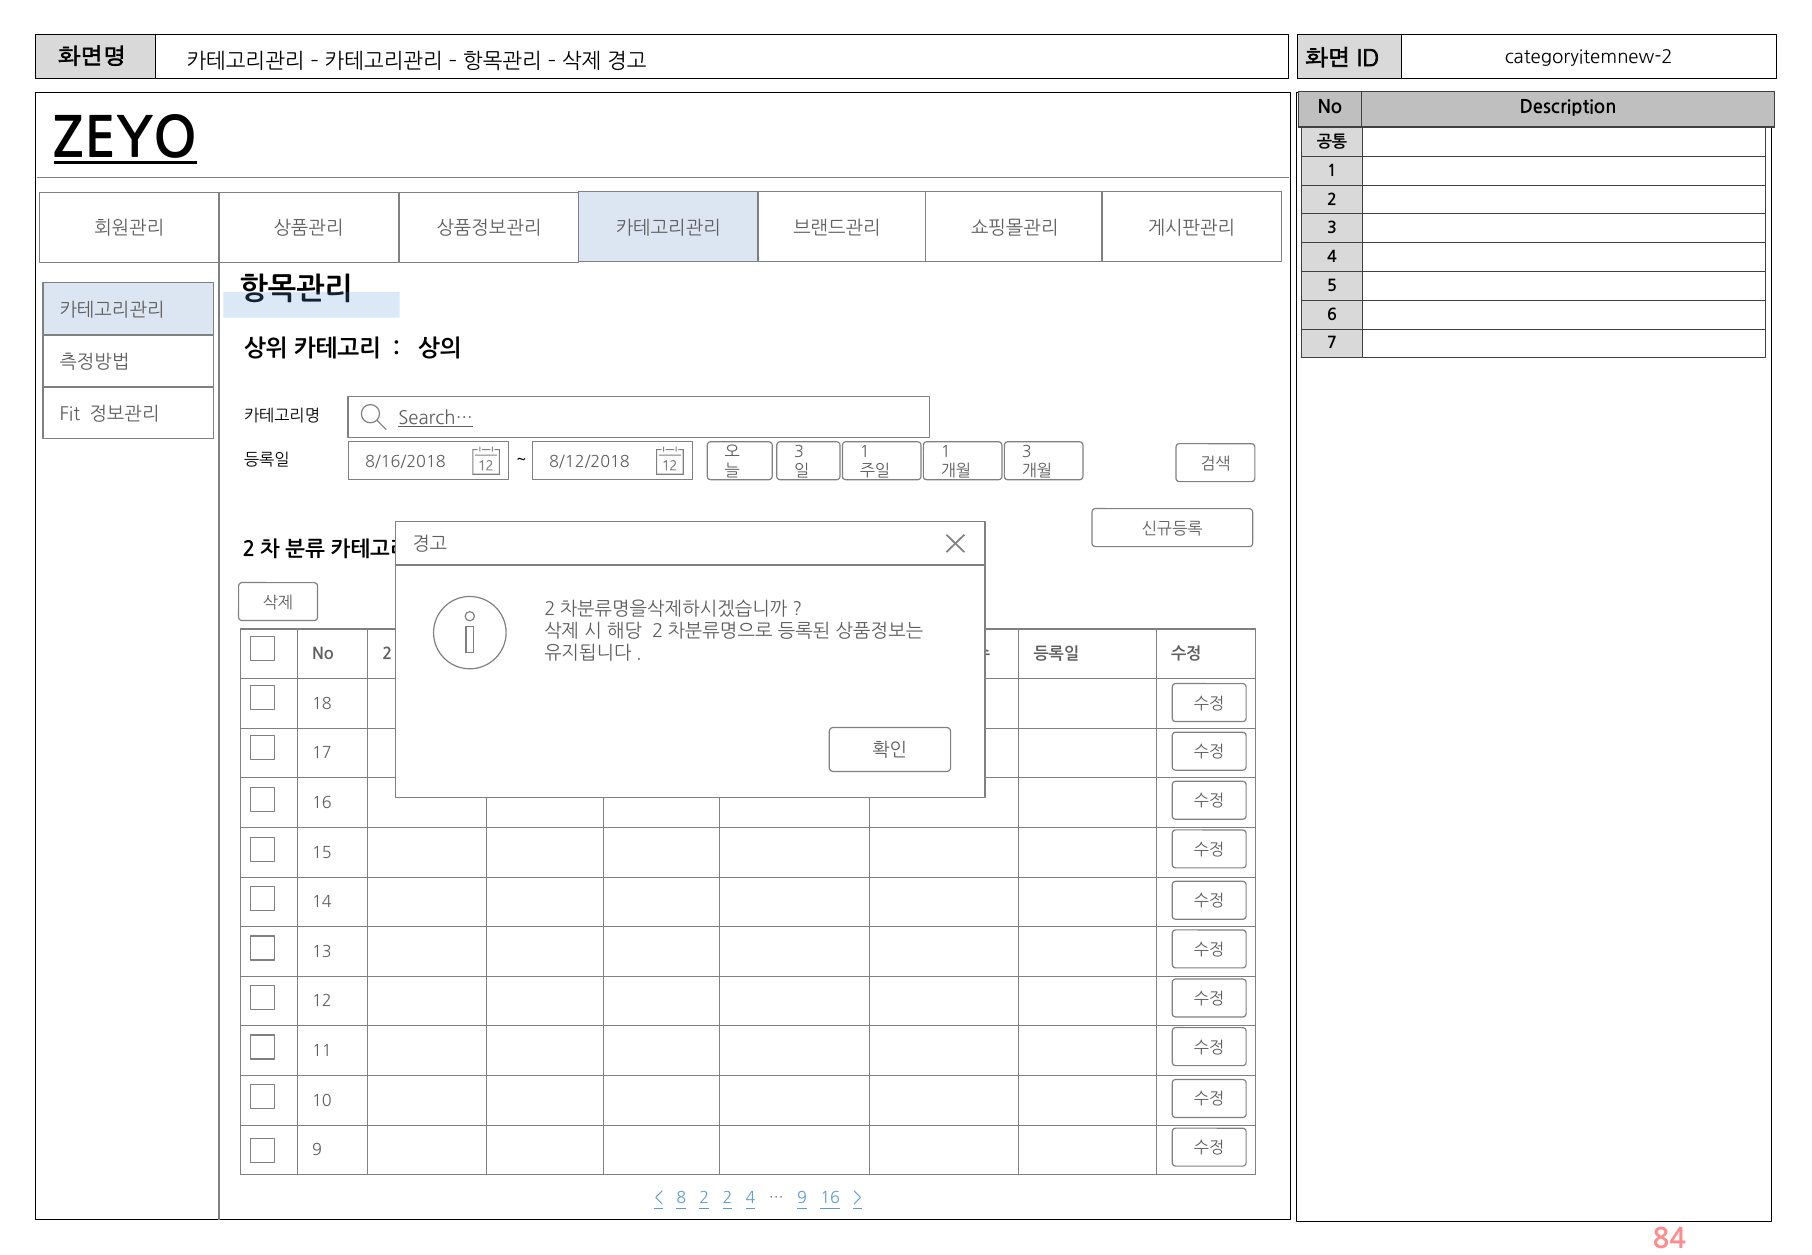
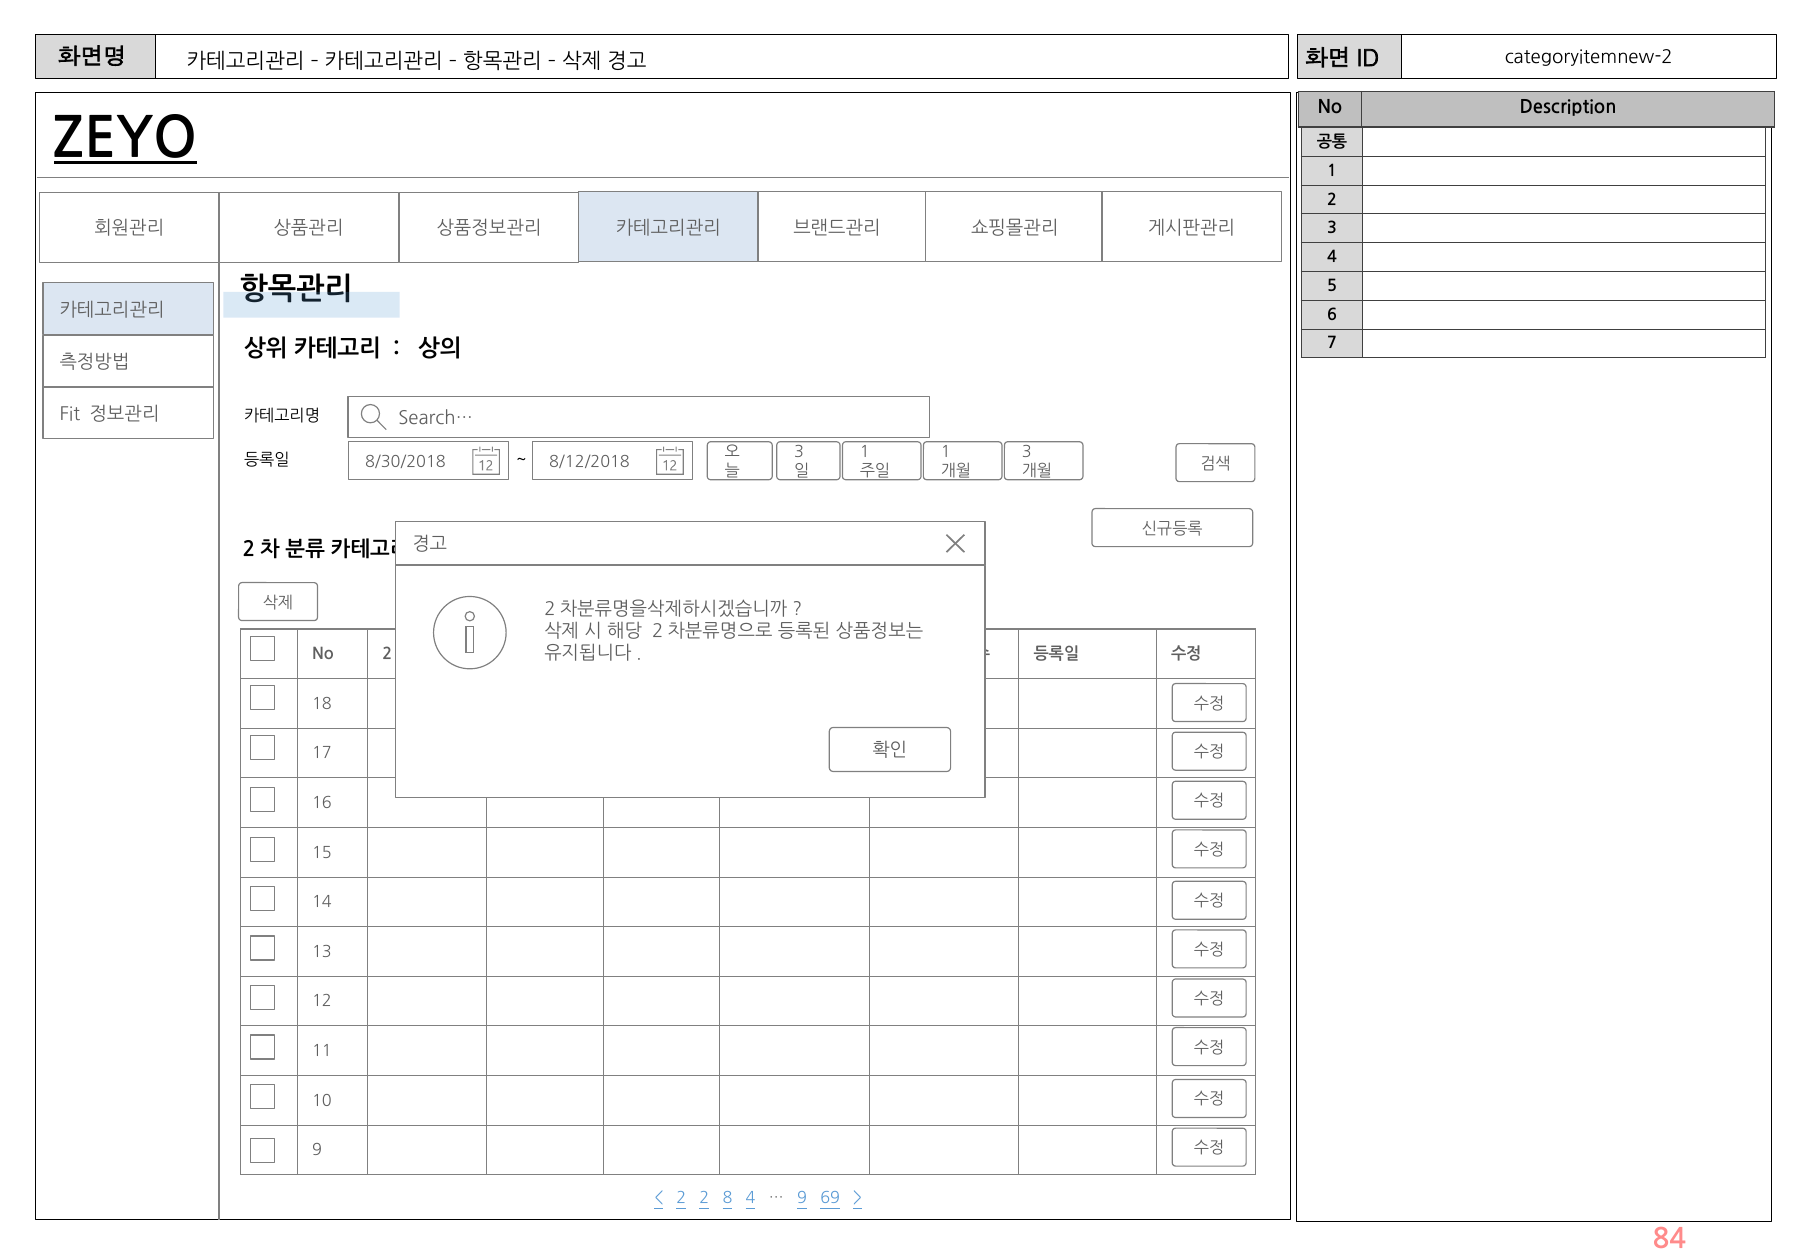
Search… underline: present -> none
8/16/2018: 8/16/2018 -> 8/30/2018
8 at (681, 1198): 8 -> 2
2 2: 2 -> 8
9 16: 16 -> 69
